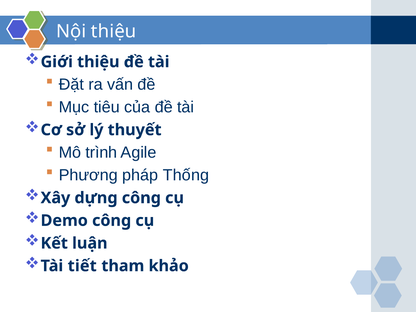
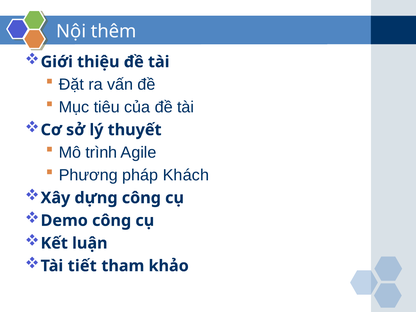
Nội thiệu: thiệu -> thêm
Thống: Thống -> Khách
